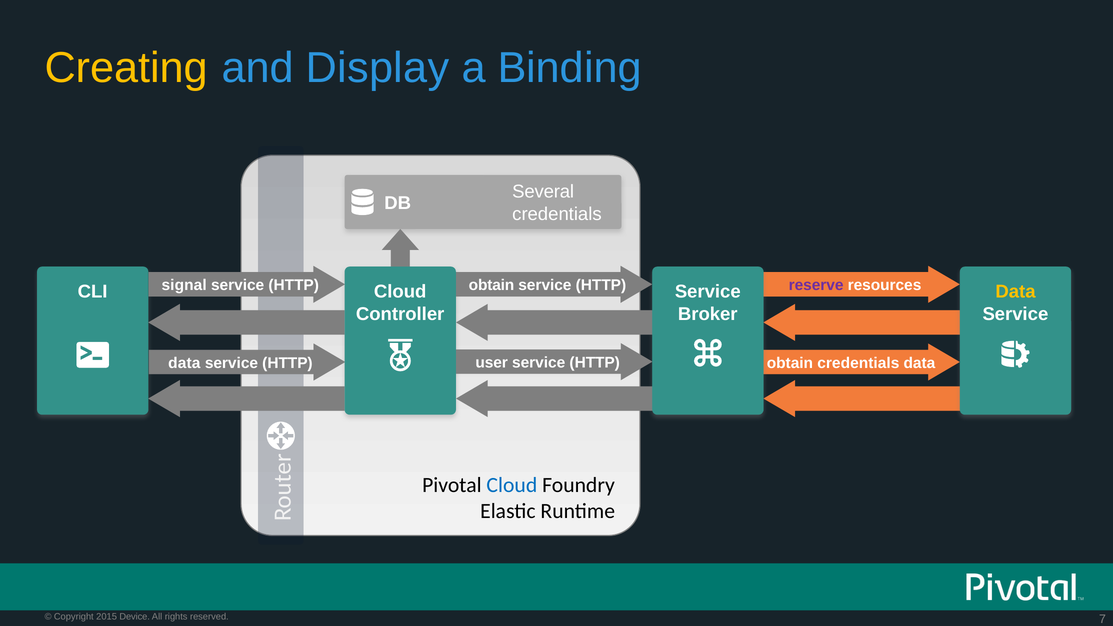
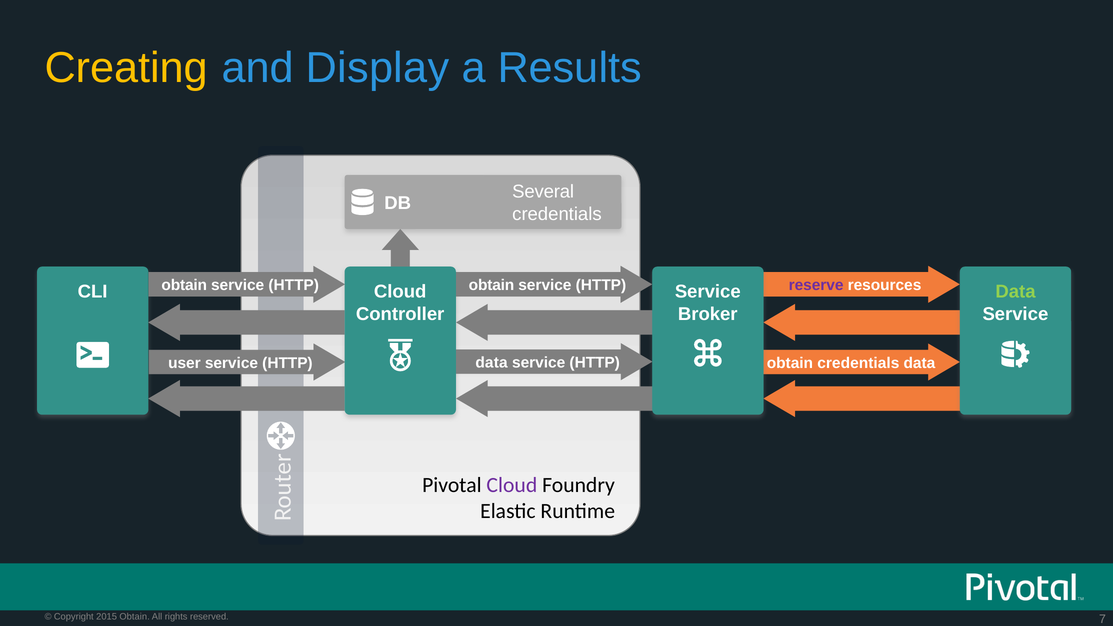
Binding: Binding -> Results
signal at (184, 285): signal -> obtain
Data at (1016, 292) colour: yellow -> light green
user at (492, 363): user -> data
data at (184, 363): data -> user
Cloud at (512, 485) colour: blue -> purple
Device at (135, 617): Device -> Obtain
